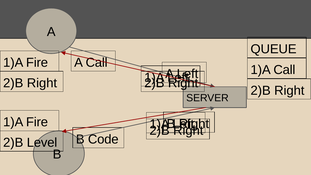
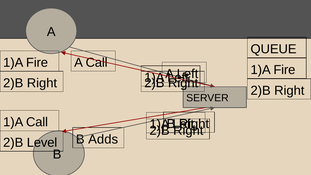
Call at (284, 70): Call -> Fire
Fire at (37, 122): Fire -> Call
Code: Code -> Adds
